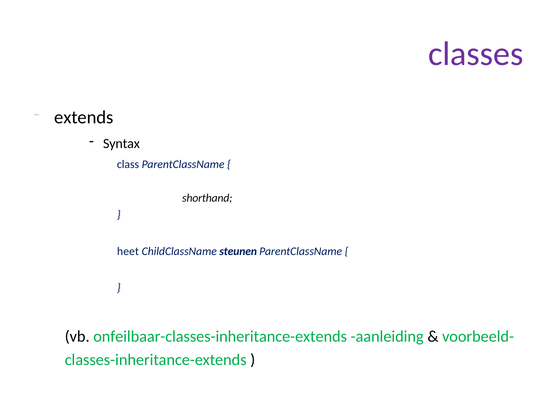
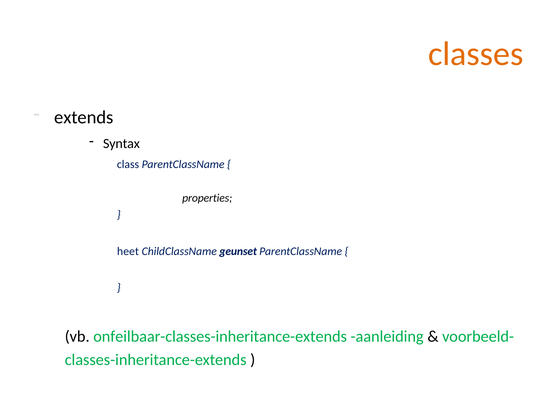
classes colour: purple -> orange
shorthand: shorthand -> properties
steunen: steunen -> geunset
